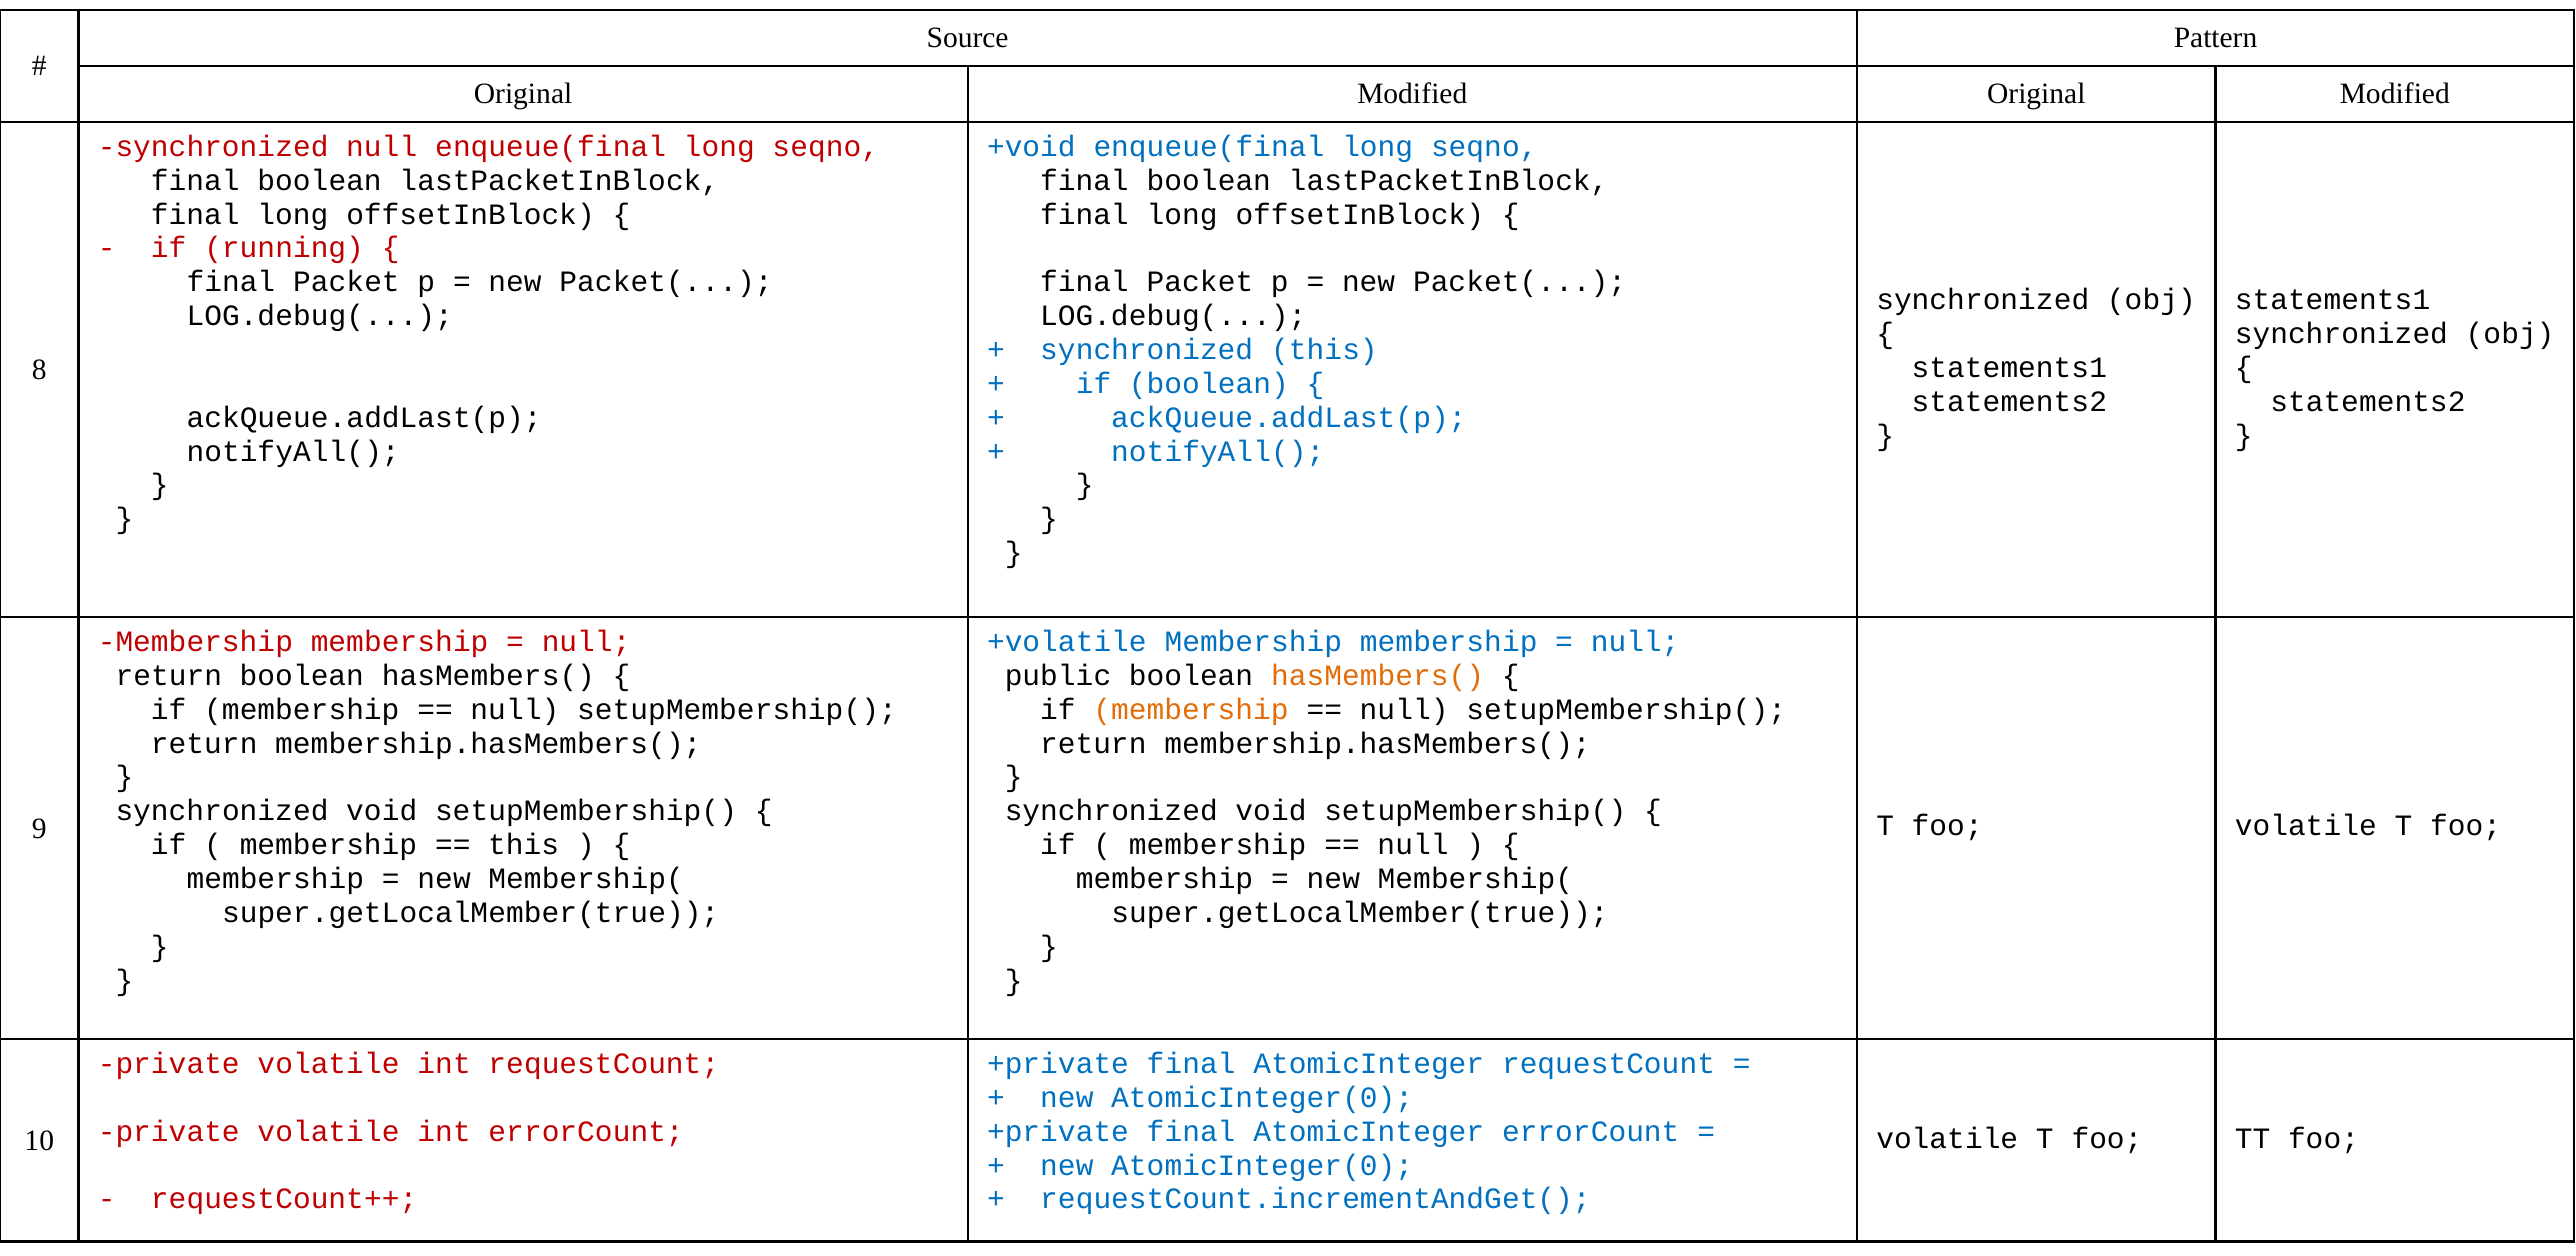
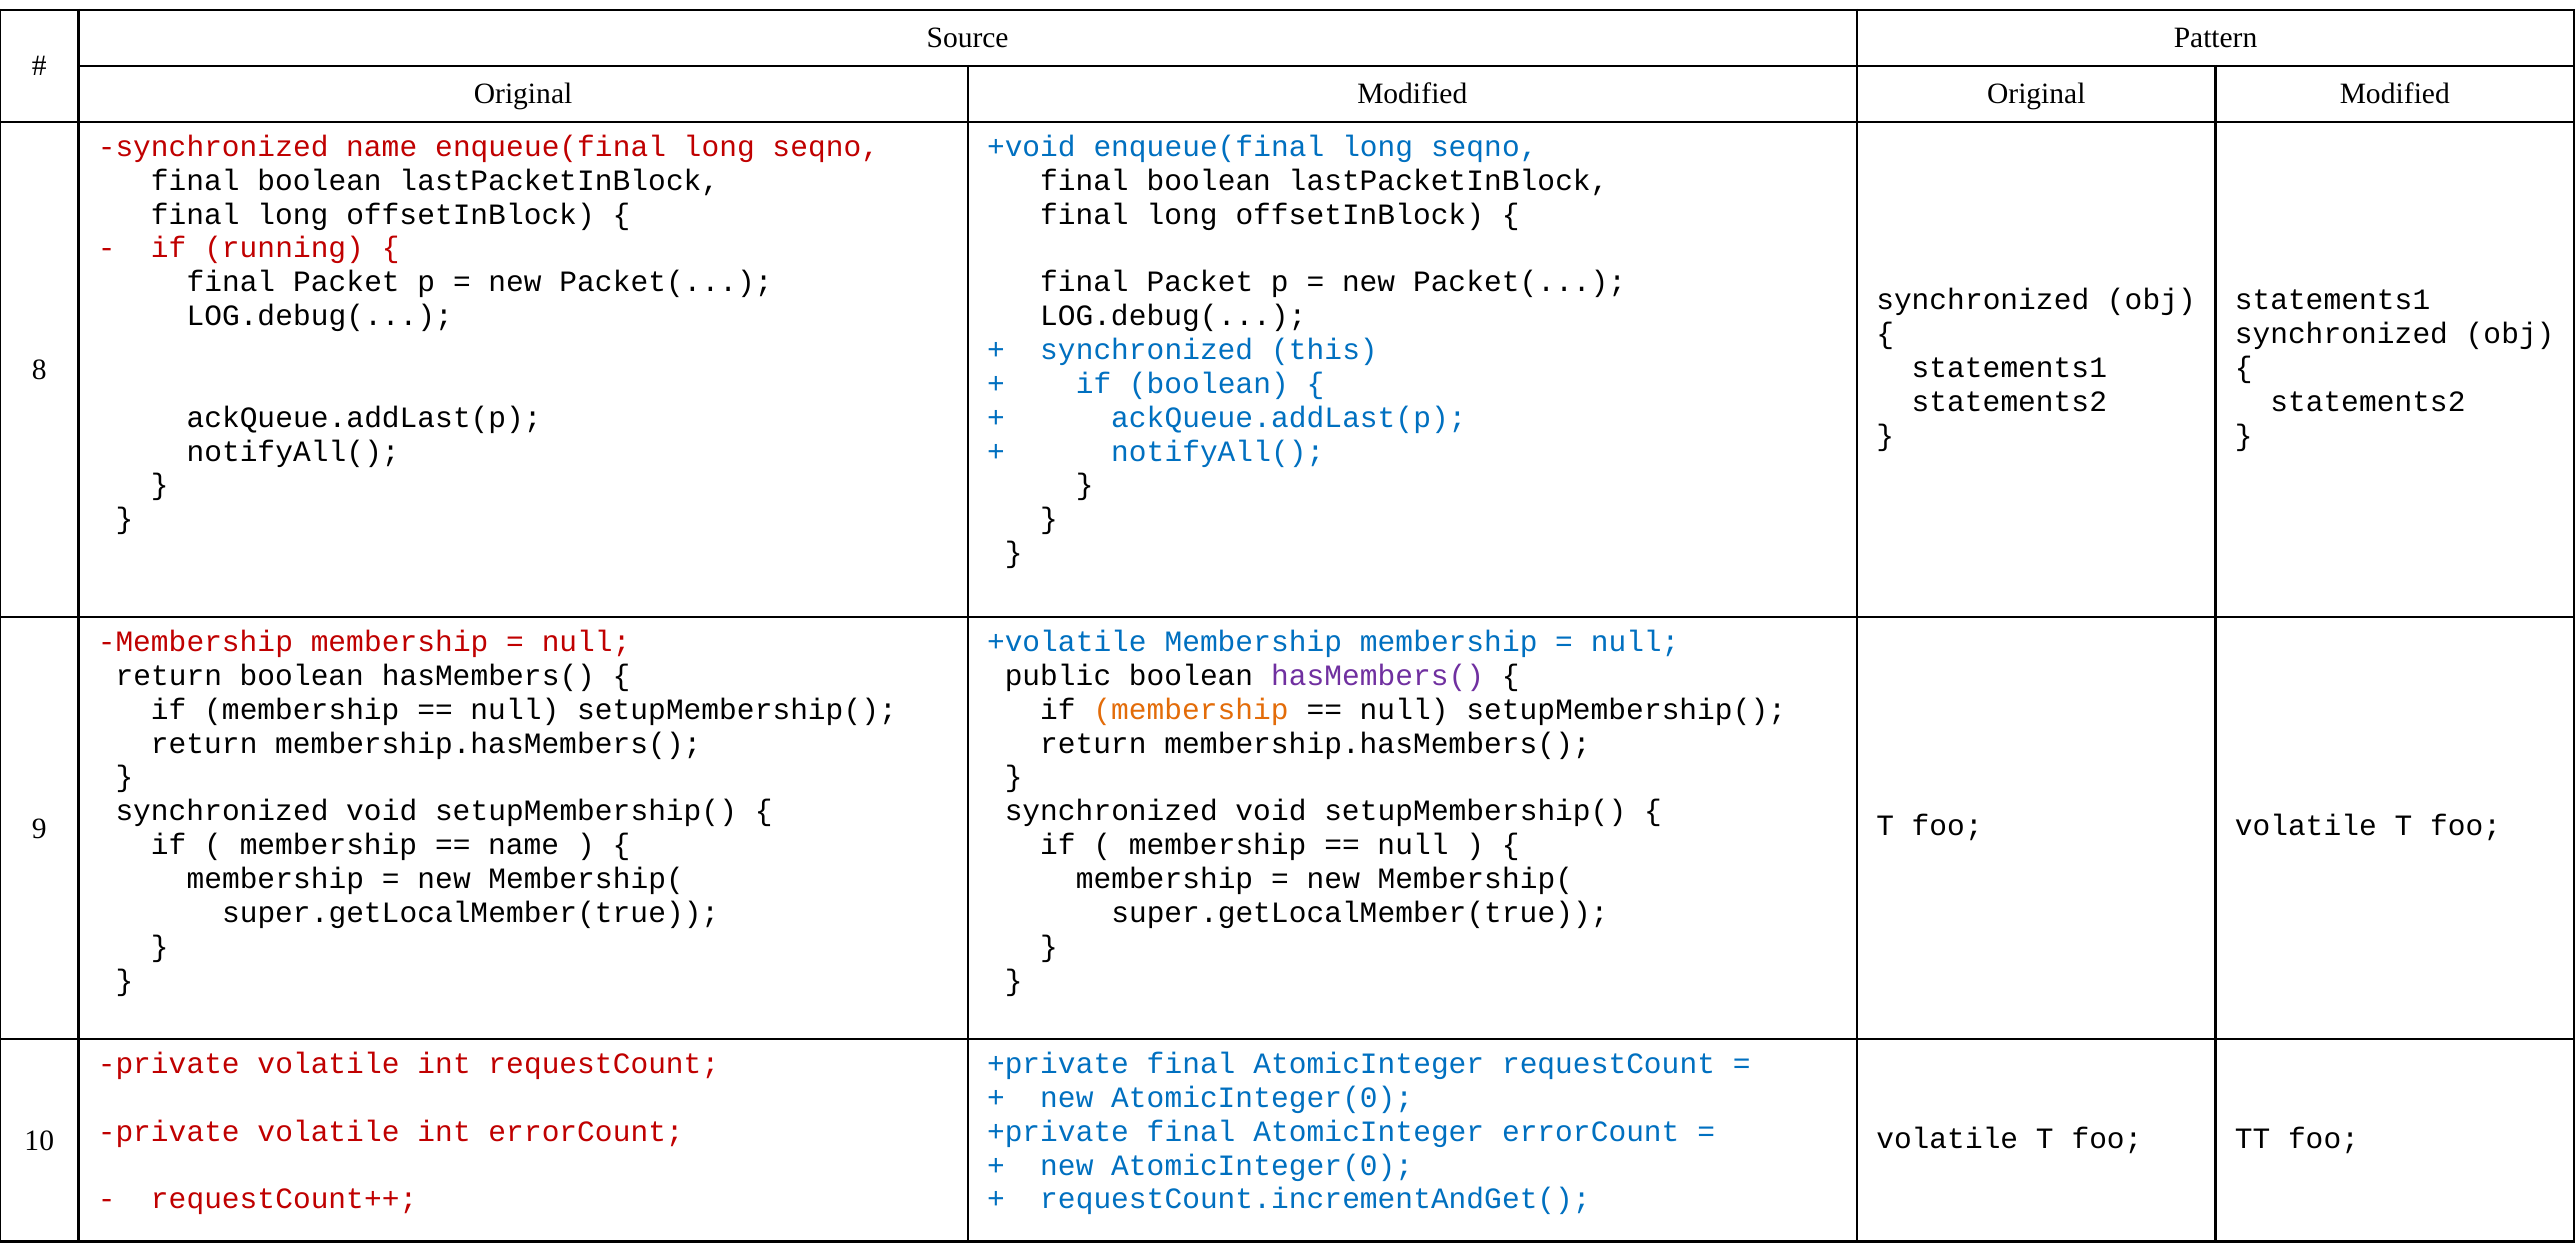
synchronized null: null -> name
hasMembers( at (1378, 676) colour: orange -> purple
this at (524, 845): this -> name
